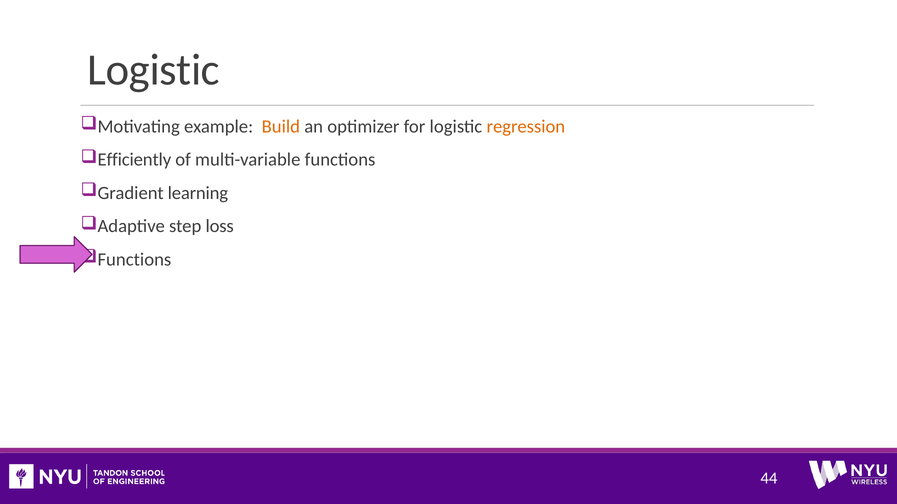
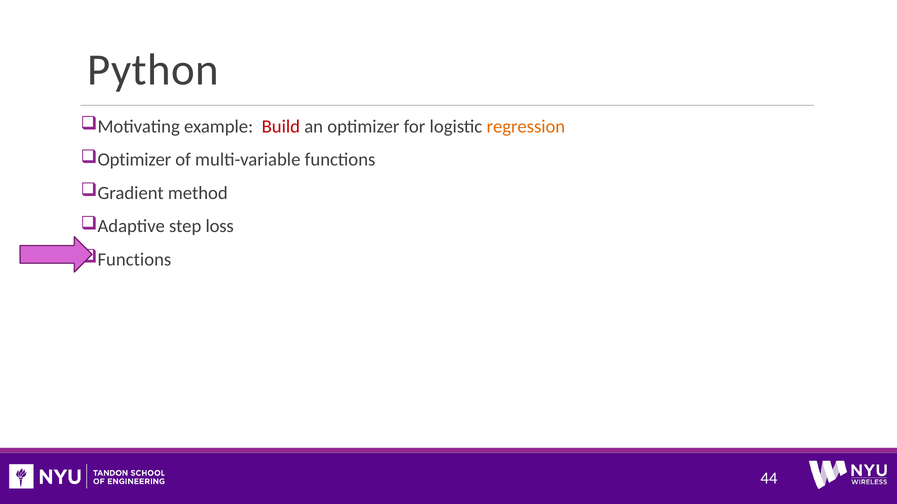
Logistic at (154, 70): Logistic -> Python
Build colour: orange -> red
Efficiently at (134, 160): Efficiently -> Optimizer
learning: learning -> method
